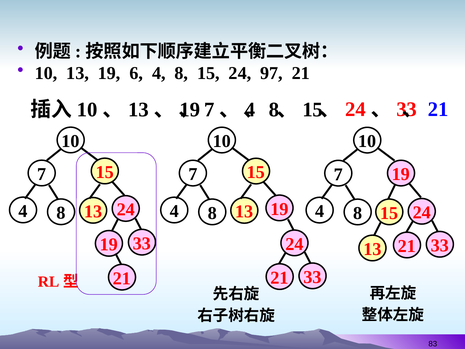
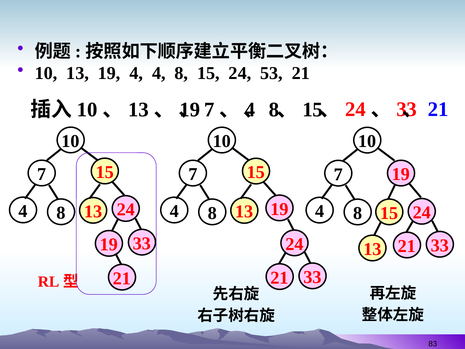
19 6: 6 -> 4
97: 97 -> 53
